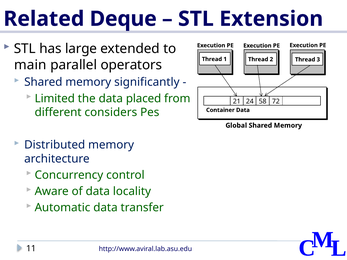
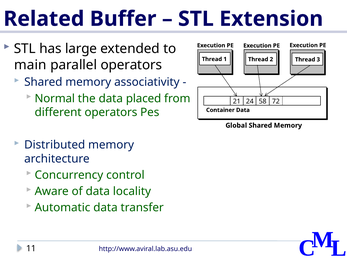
Deque: Deque -> Buffer
significantly: significantly -> associativity
Limited: Limited -> Normal
different considers: considers -> operators
